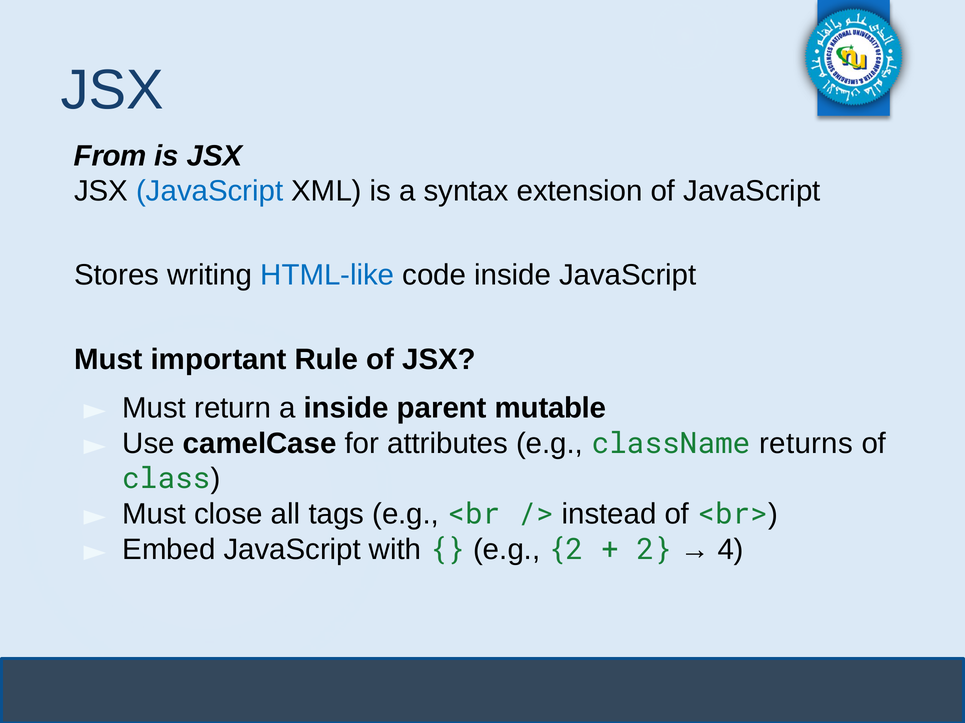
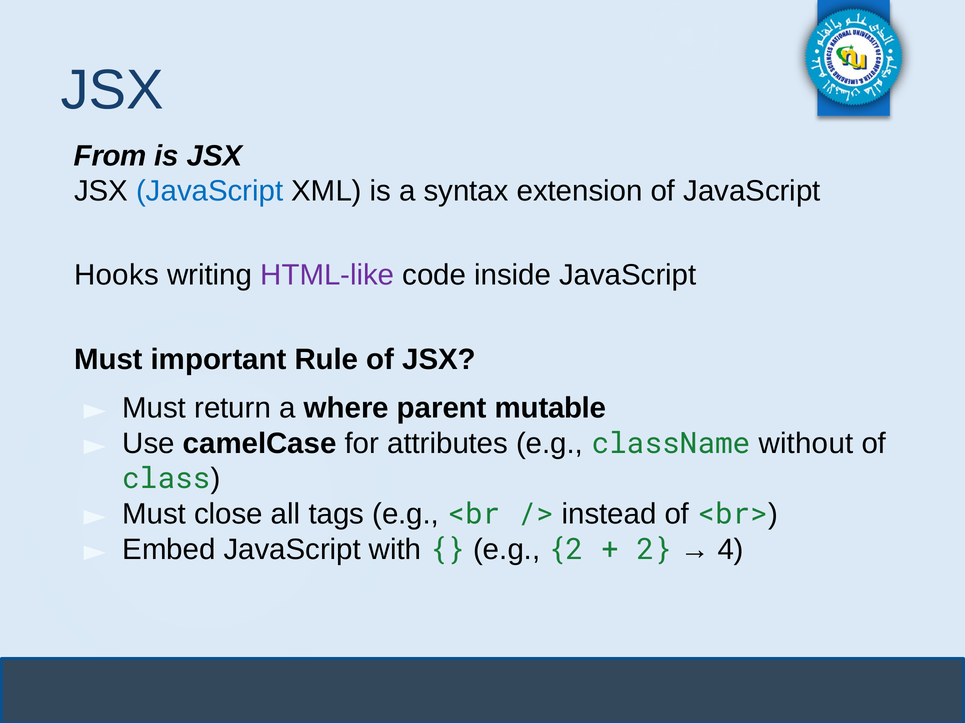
Stores: Stores -> Hooks
HTML-like colour: blue -> purple
a inside: inside -> where
returns: returns -> without
